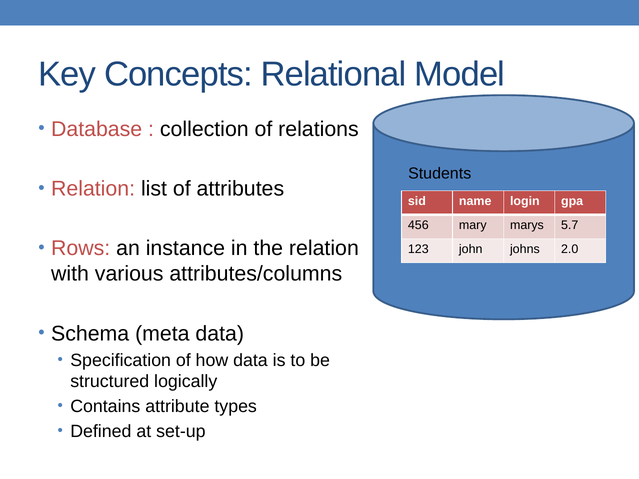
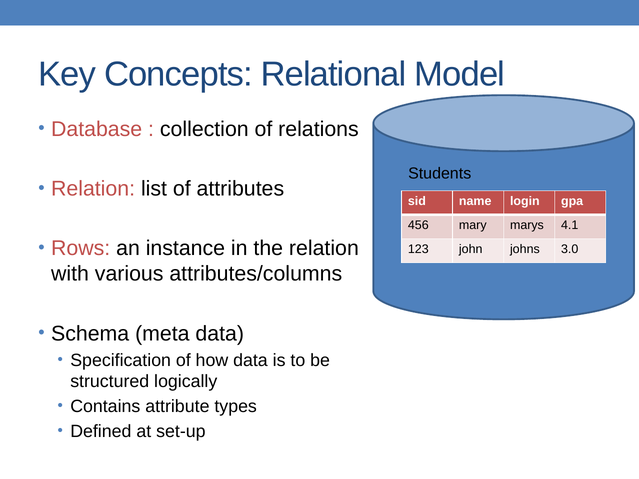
5.7: 5.7 -> 4.1
2.0: 2.0 -> 3.0
